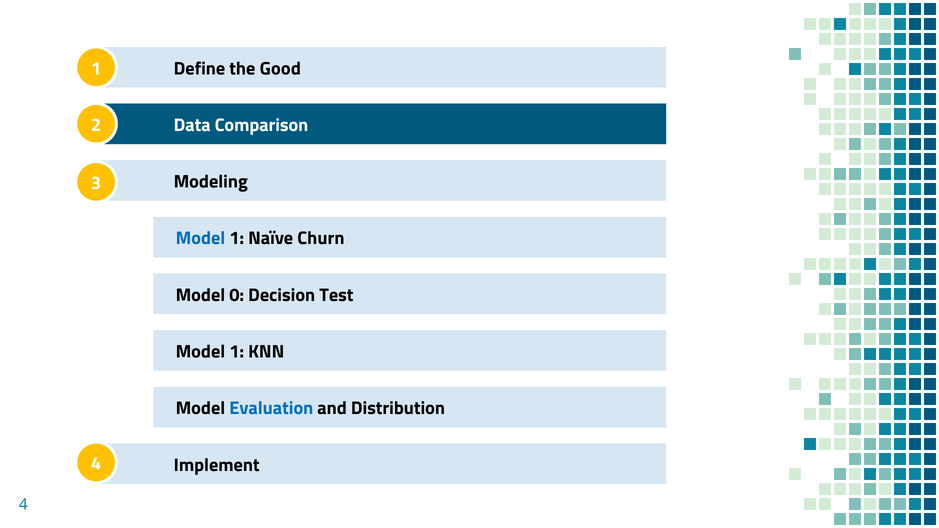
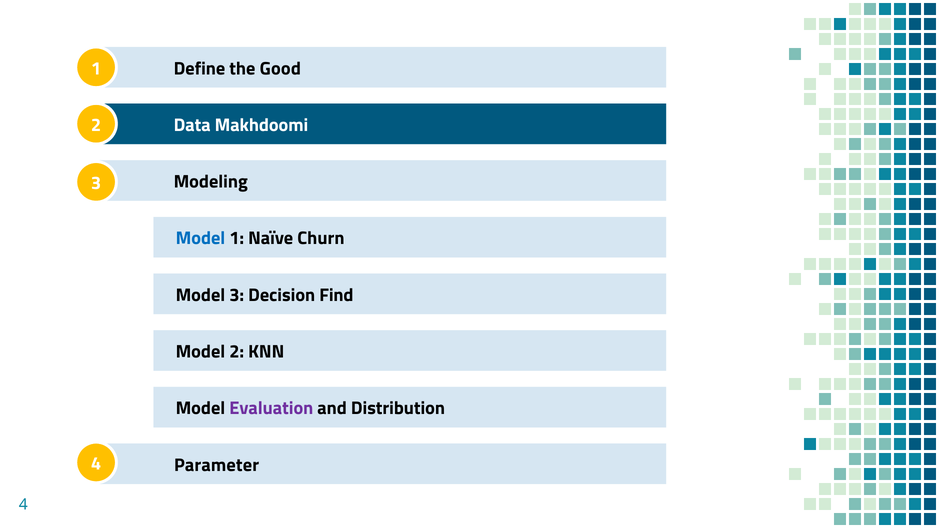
Comparison: Comparison -> Makhdoomi
Model 0: 0 -> 3
Test: Test -> Find
1 at (237, 352): 1 -> 2
Evaluation colour: blue -> purple
Implement: Implement -> Parameter
